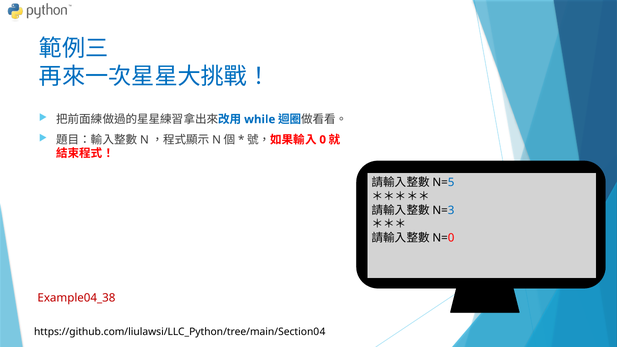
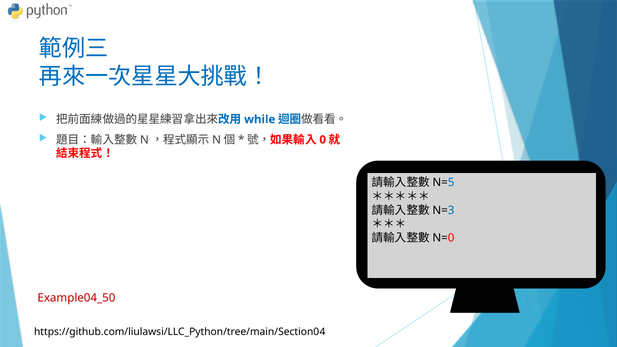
Example04_38: Example04_38 -> Example04_50
